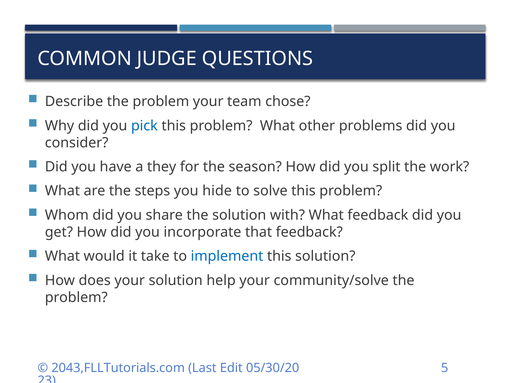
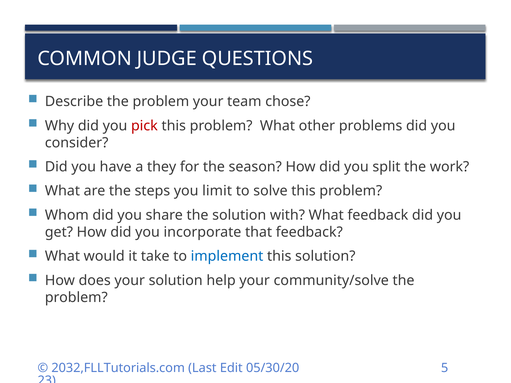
pick colour: blue -> red
hide: hide -> limit
2043,FLLTutorials.com: 2043,FLLTutorials.com -> 2032,FLLTutorials.com
